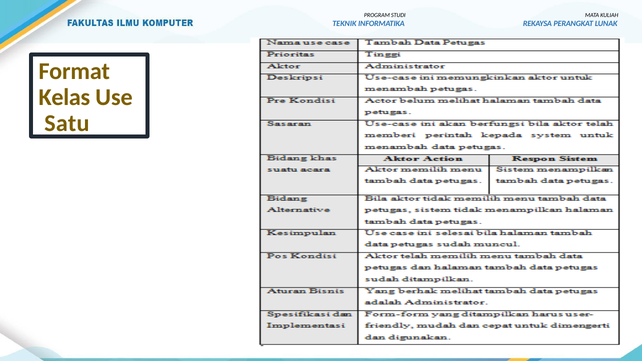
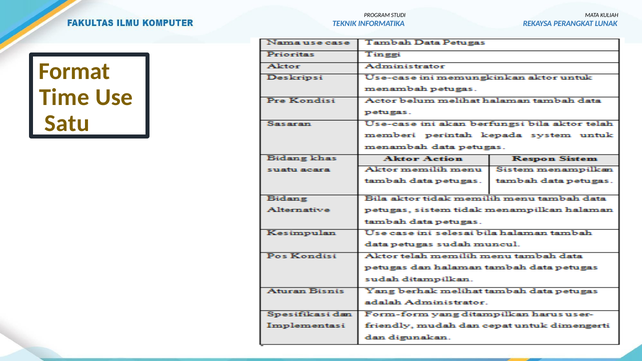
Kelas: Kelas -> Time
